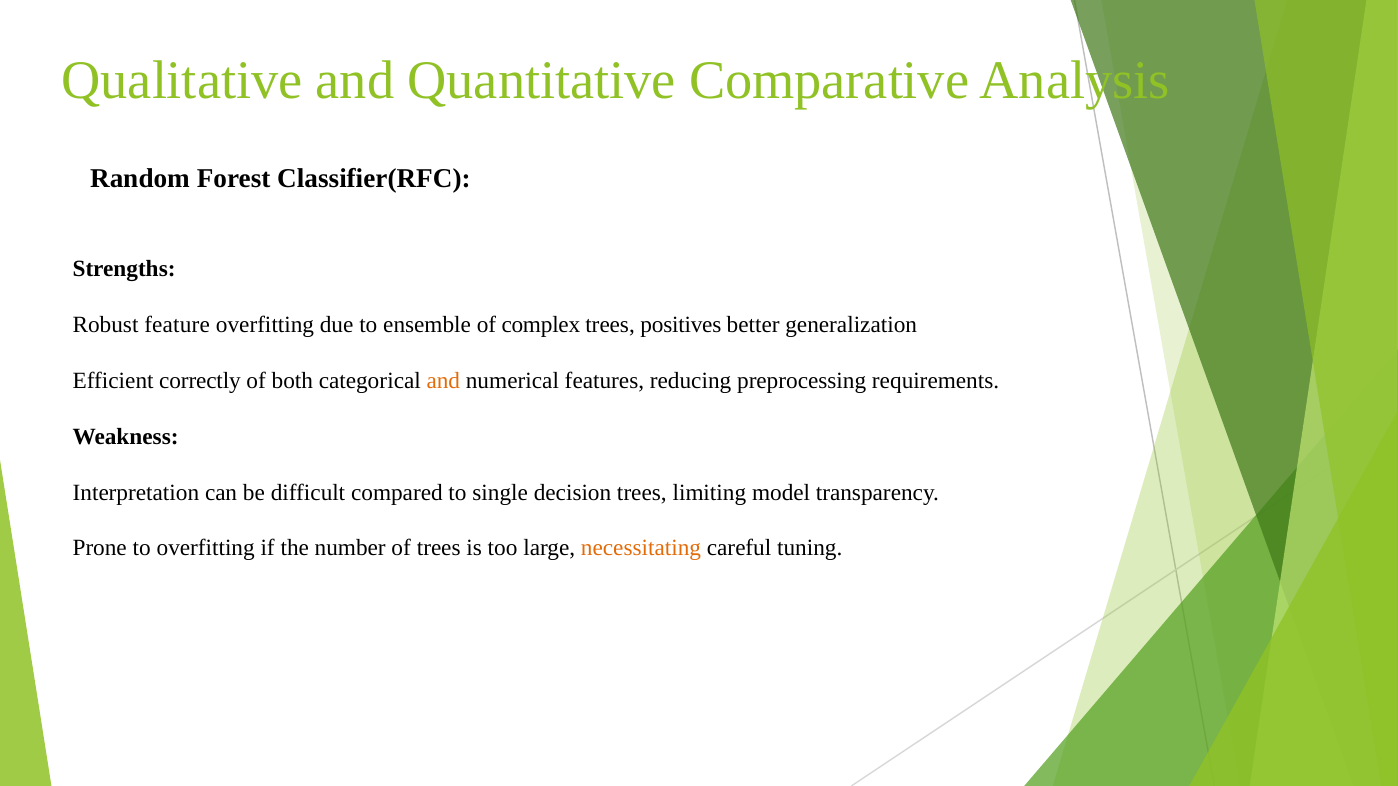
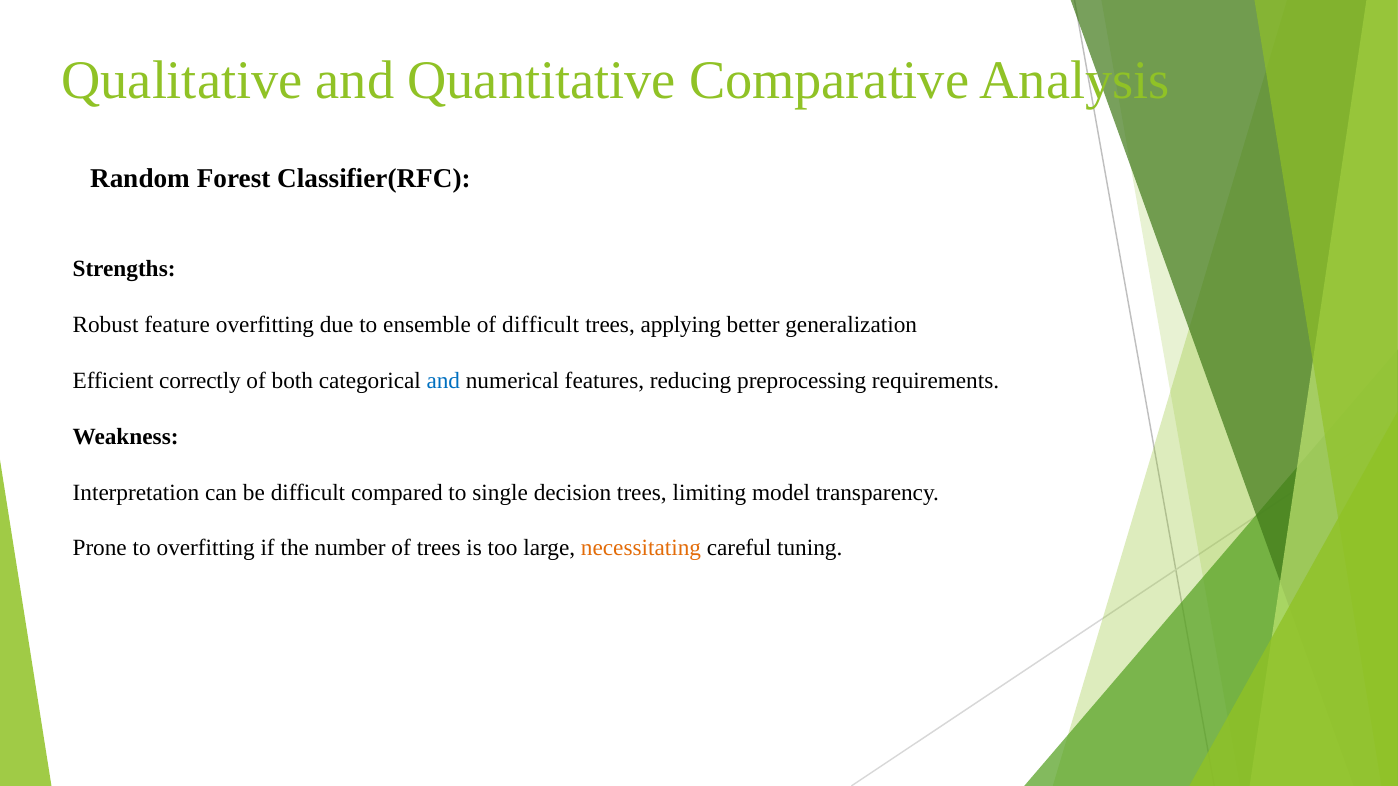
of complex: complex -> difficult
positives: positives -> applying
and at (443, 381) colour: orange -> blue
